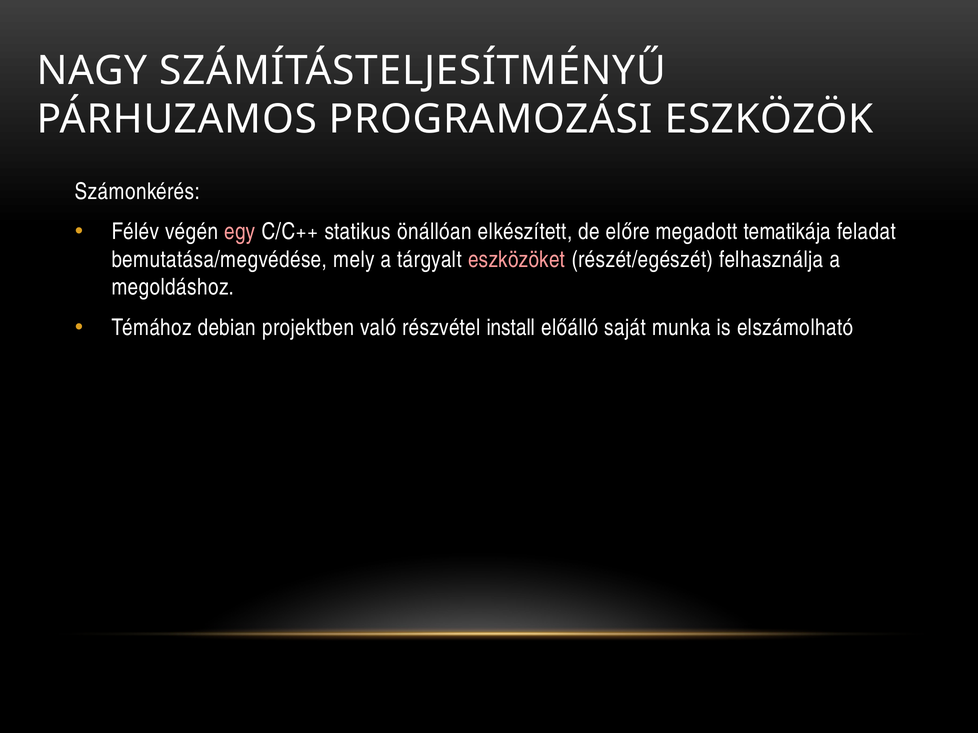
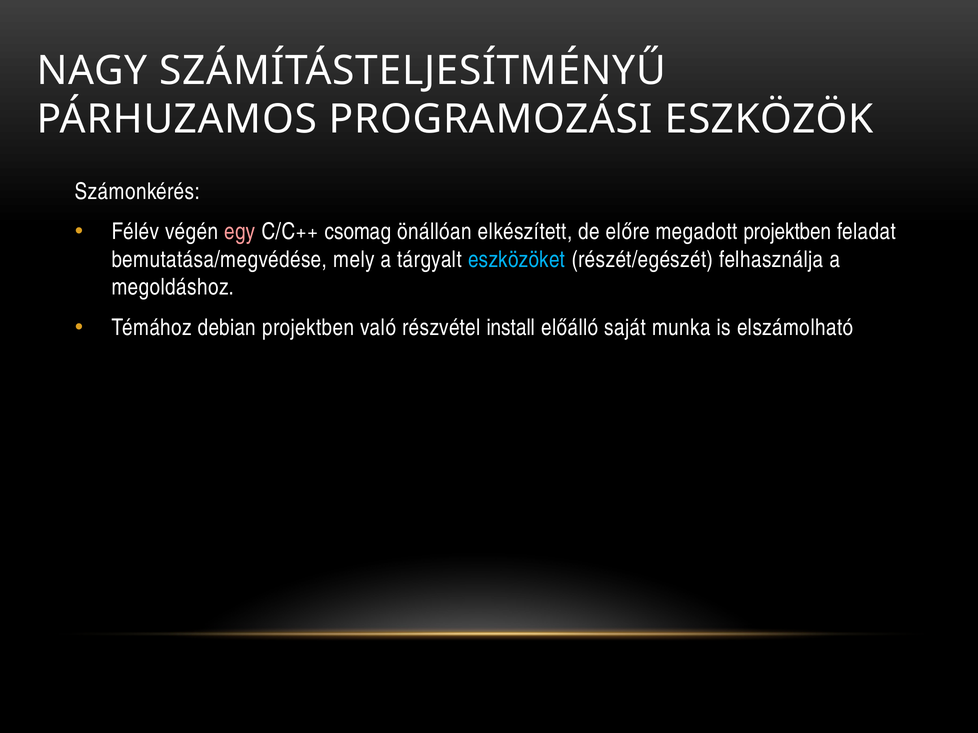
statikus: statikus -> csomag
megadott tematikája: tematikája -> projektben
eszközöket colour: pink -> light blue
